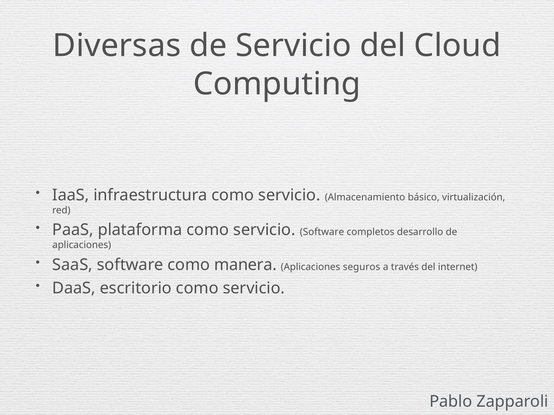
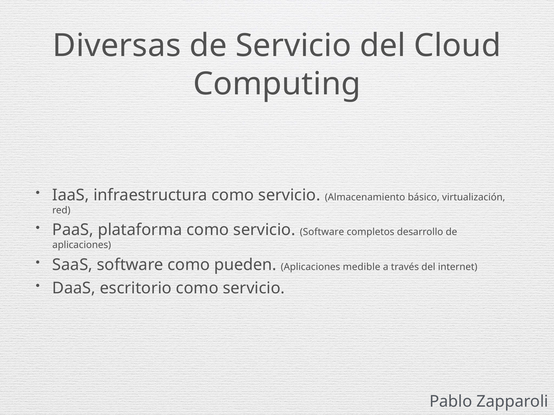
manera: manera -> pueden
seguros: seguros -> medible
